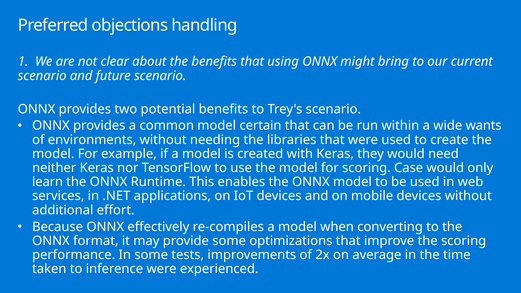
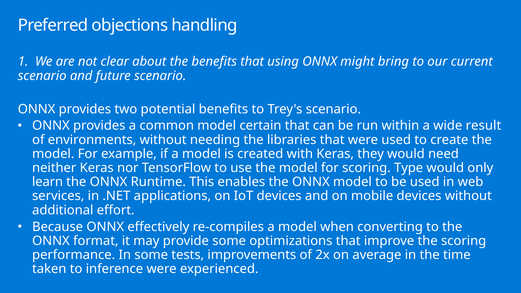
wants: wants -> result
Case: Case -> Type
